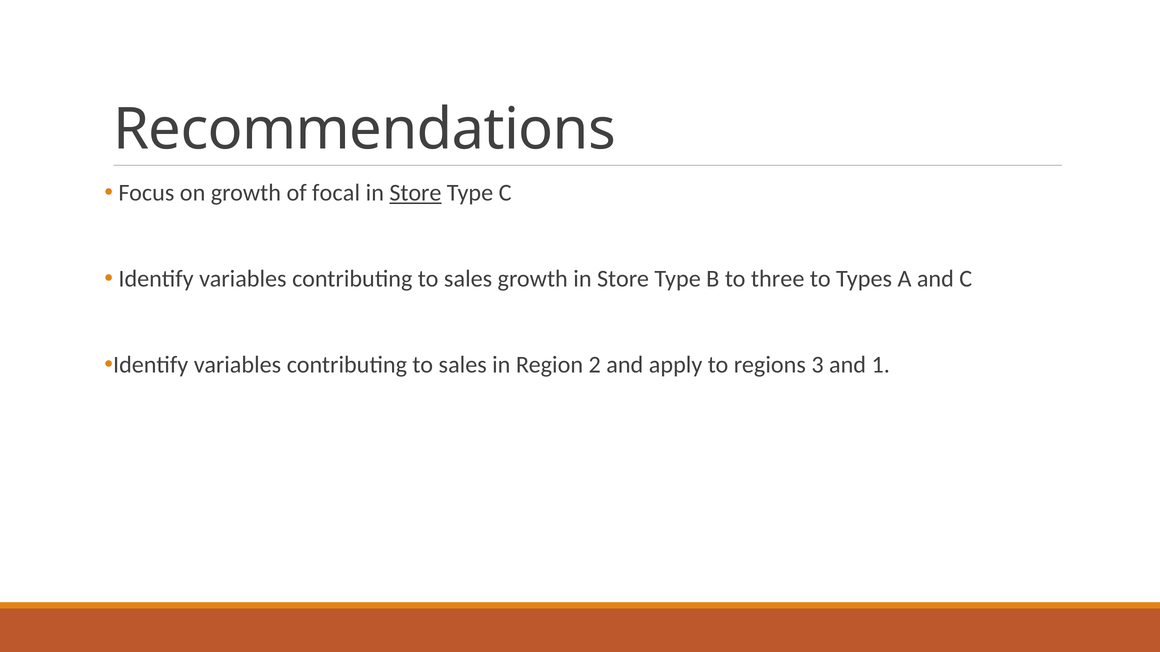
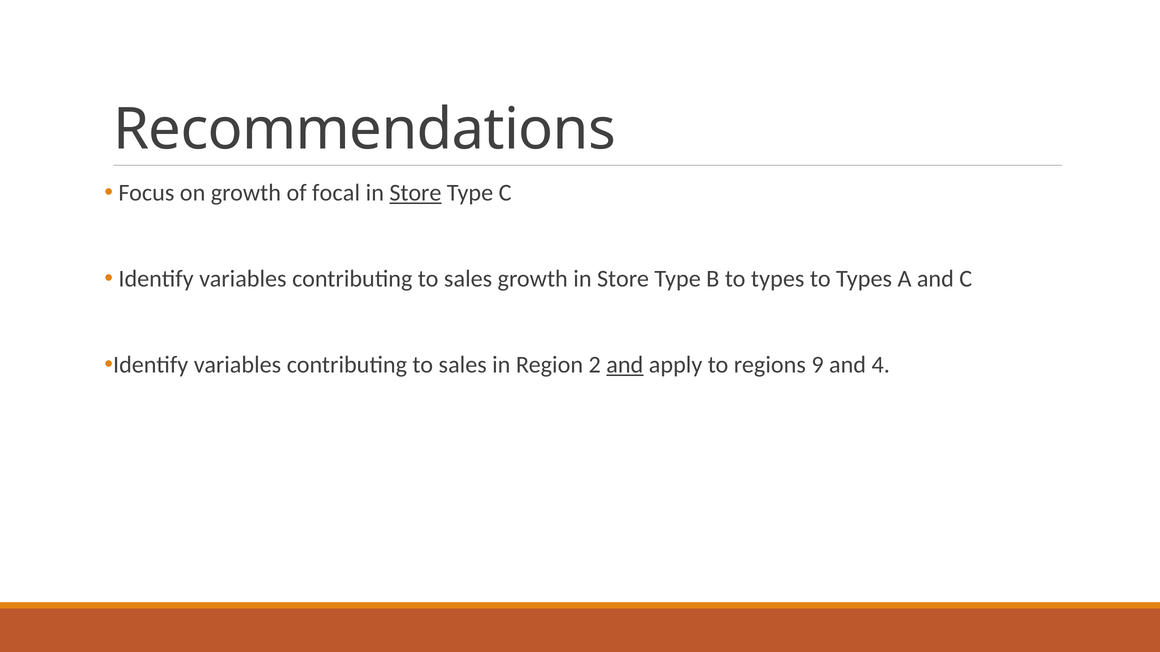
B to three: three -> types
and at (625, 365) underline: none -> present
3: 3 -> 9
1: 1 -> 4
